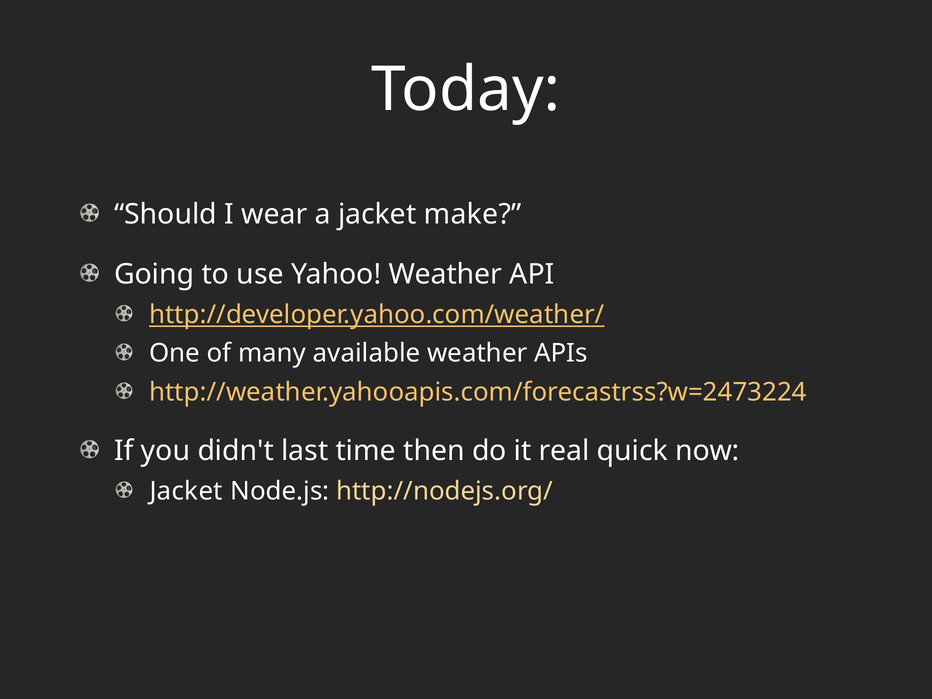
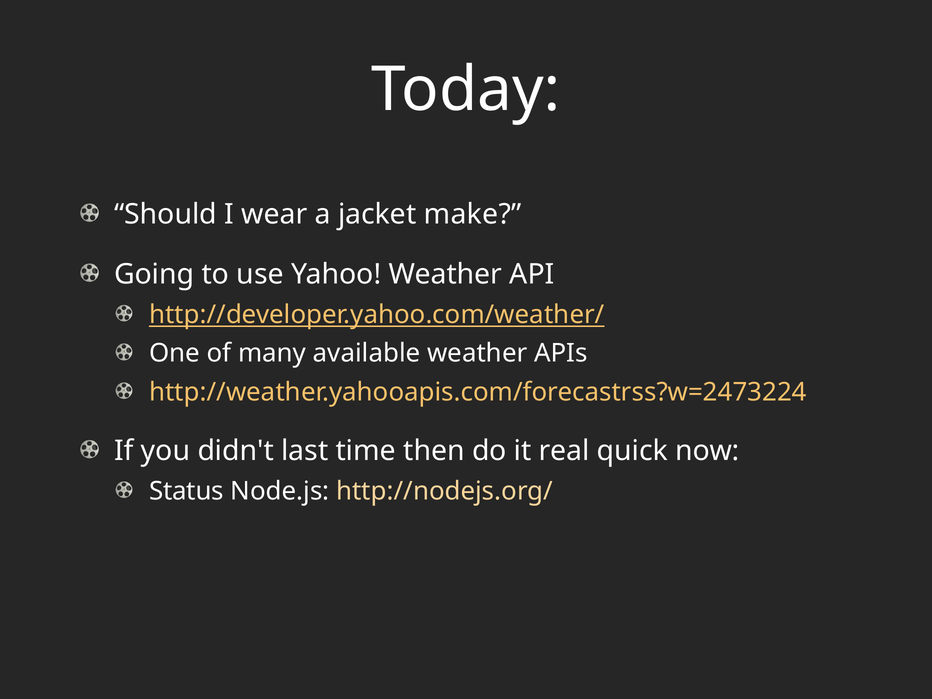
Jacket at (186, 491): Jacket -> Status
